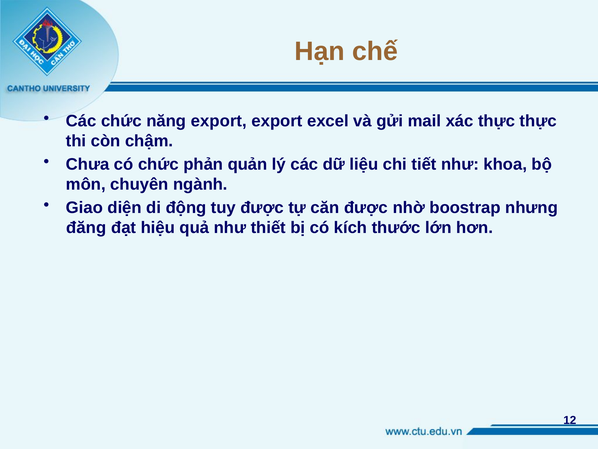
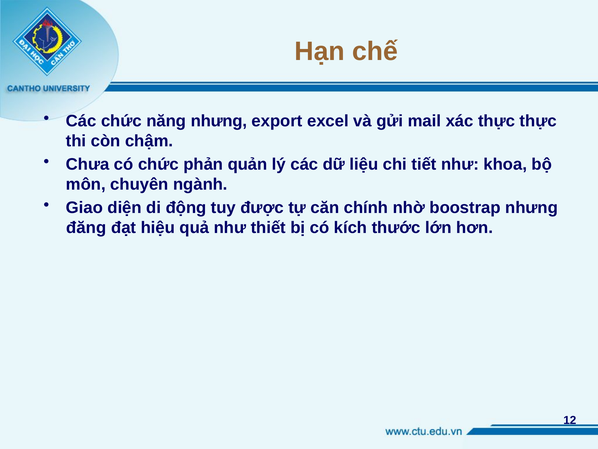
năng export: export -> nhưng
căn được: được -> chính
